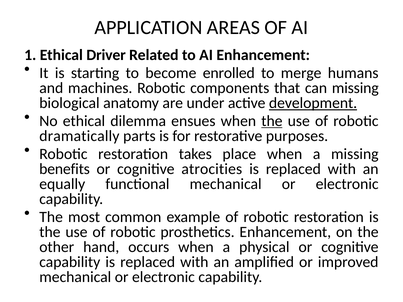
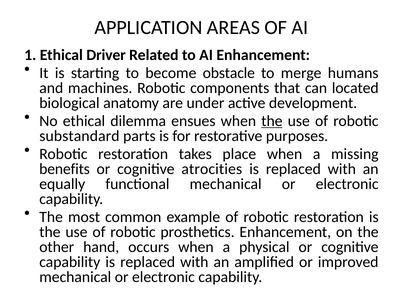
enrolled: enrolled -> obstacle
can missing: missing -> located
development underline: present -> none
dramatically: dramatically -> substandard
